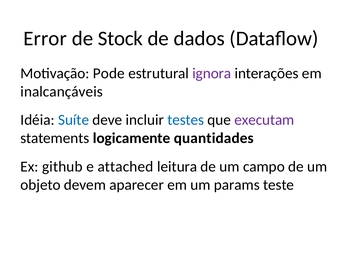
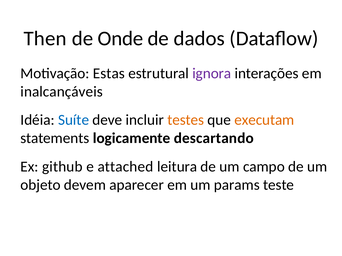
Error: Error -> Then
Stock: Stock -> Onde
Pode: Pode -> Estas
testes colour: blue -> orange
executam colour: purple -> orange
quantidades: quantidades -> descartando
